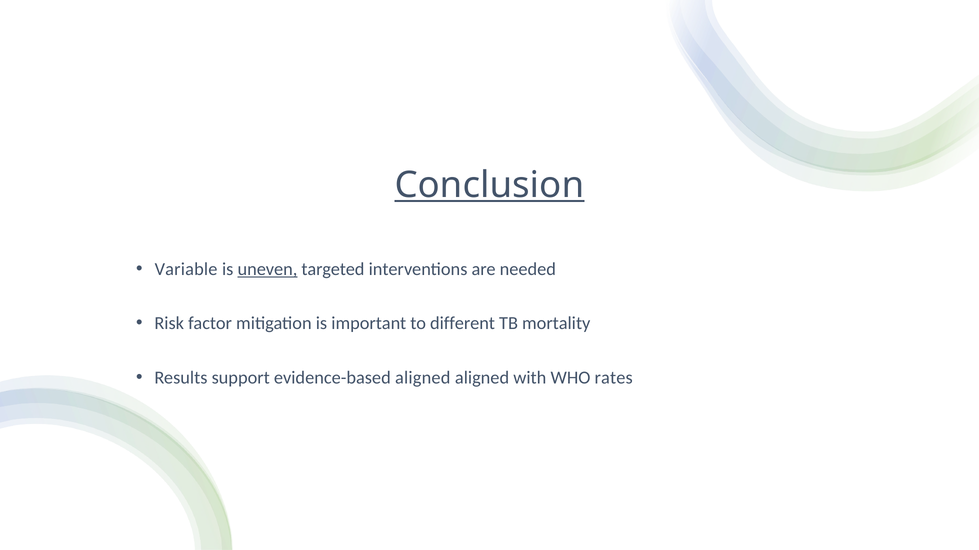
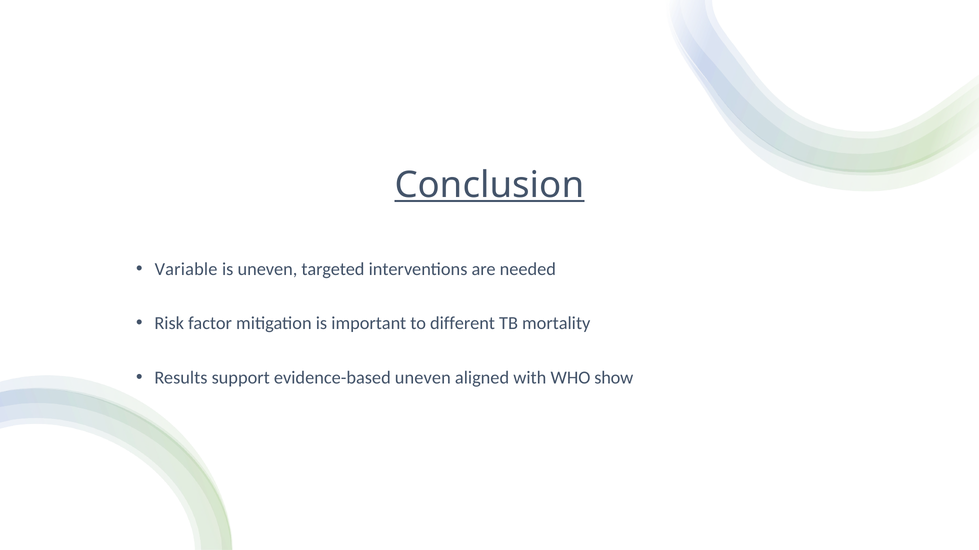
uneven at (267, 270) underline: present -> none
evidence-based aligned: aligned -> uneven
rates: rates -> show
